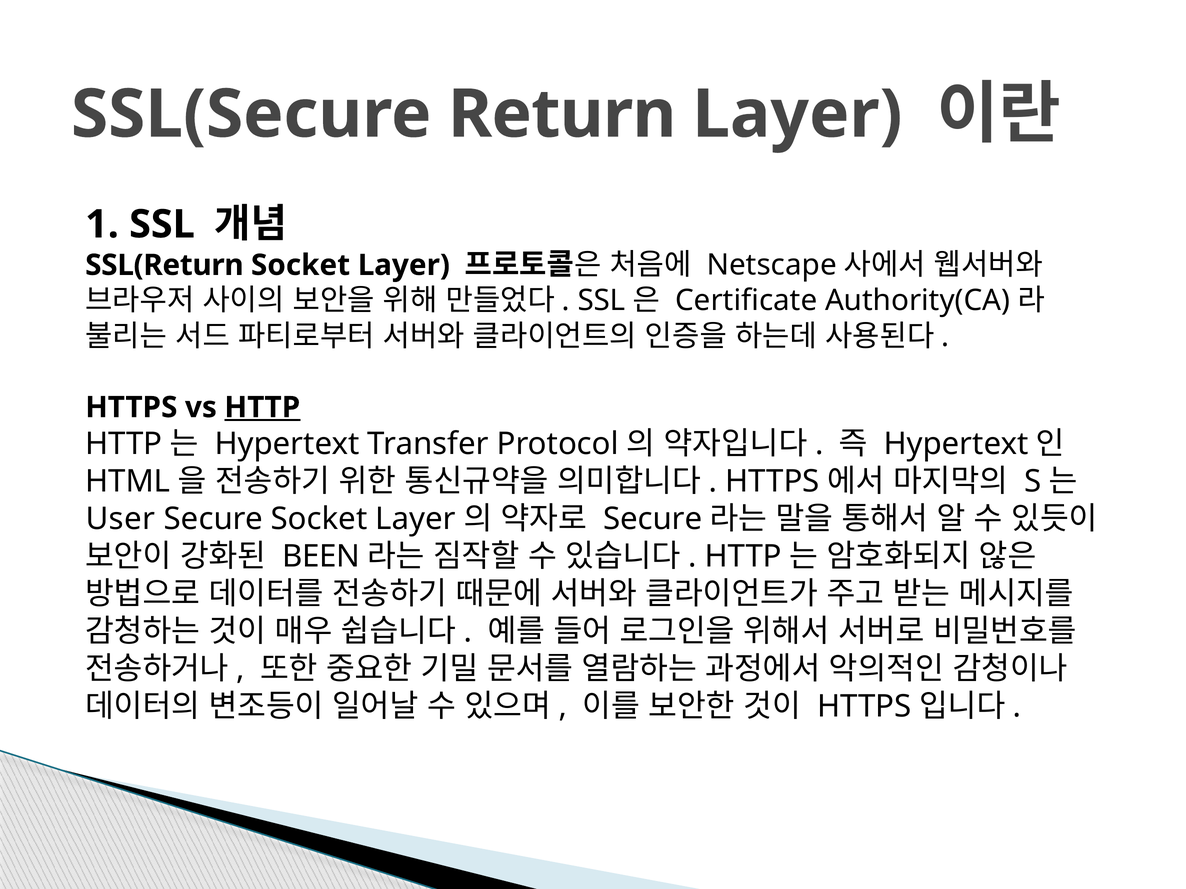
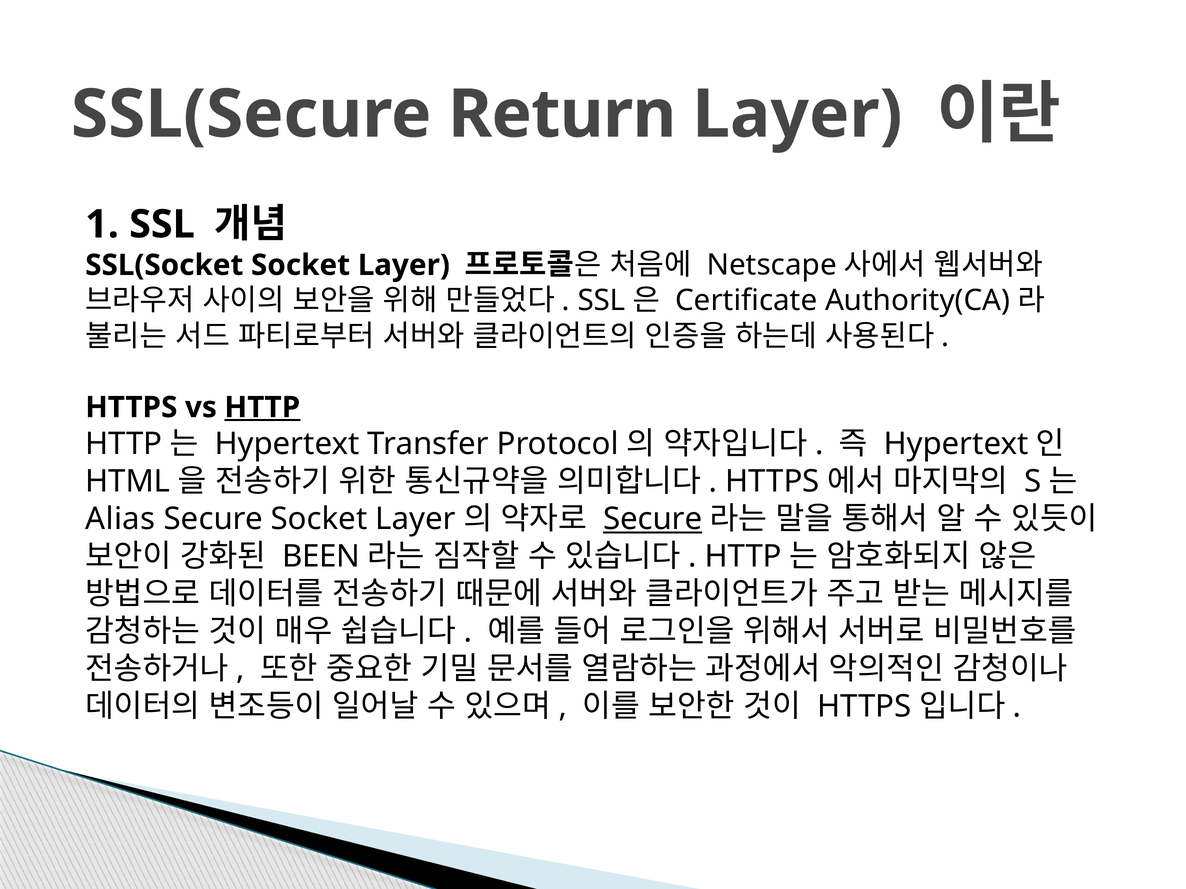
SSL(Return: SSL(Return -> SSL(Socket
User: User -> Alias
Secure at (653, 519) underline: none -> present
